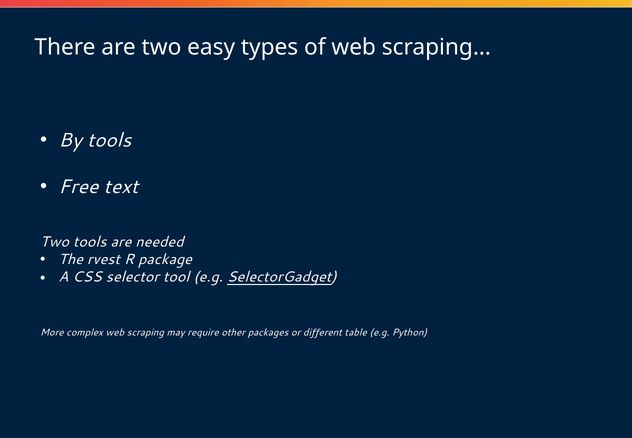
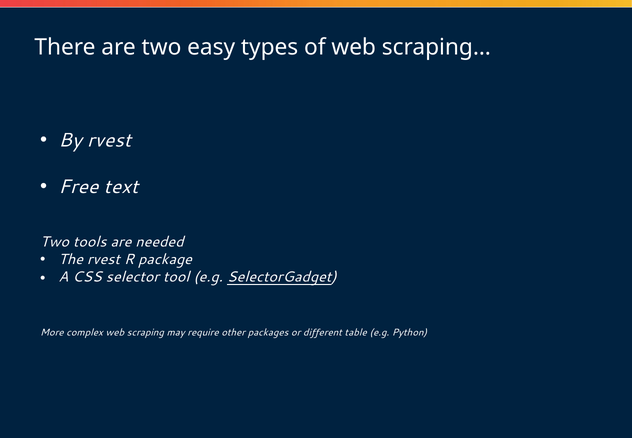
By tools: tools -> rvest
